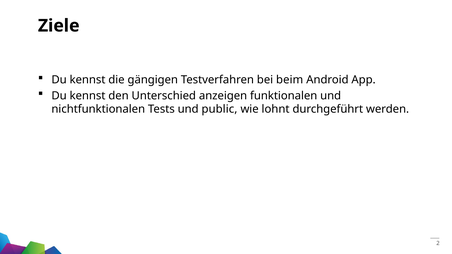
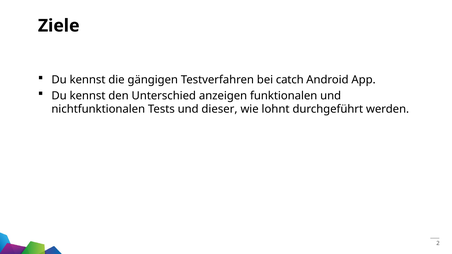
beim: beim -> catch
public: public -> dieser
